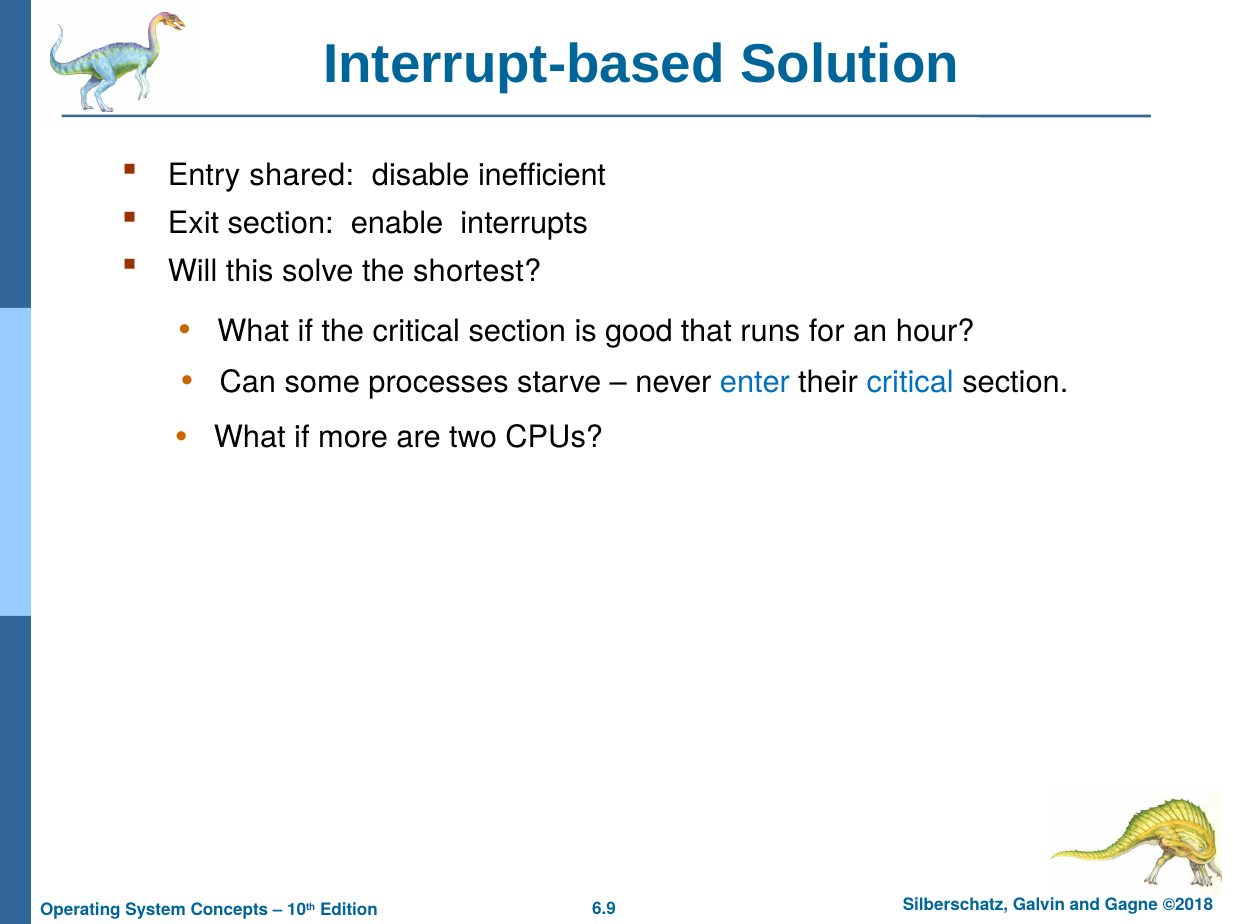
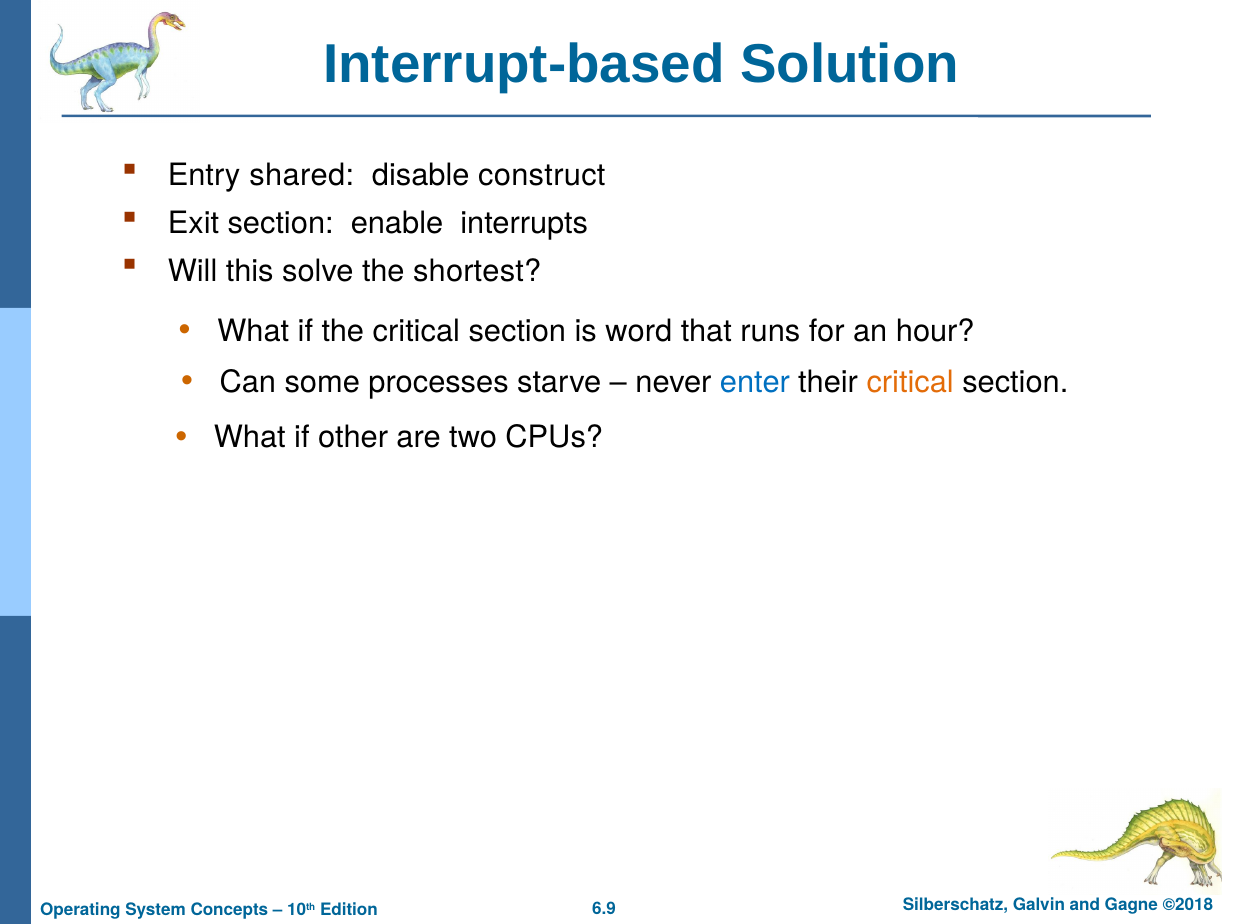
inefficient: inefficient -> construct
good: good -> word
critical at (910, 383) colour: blue -> orange
more: more -> other
